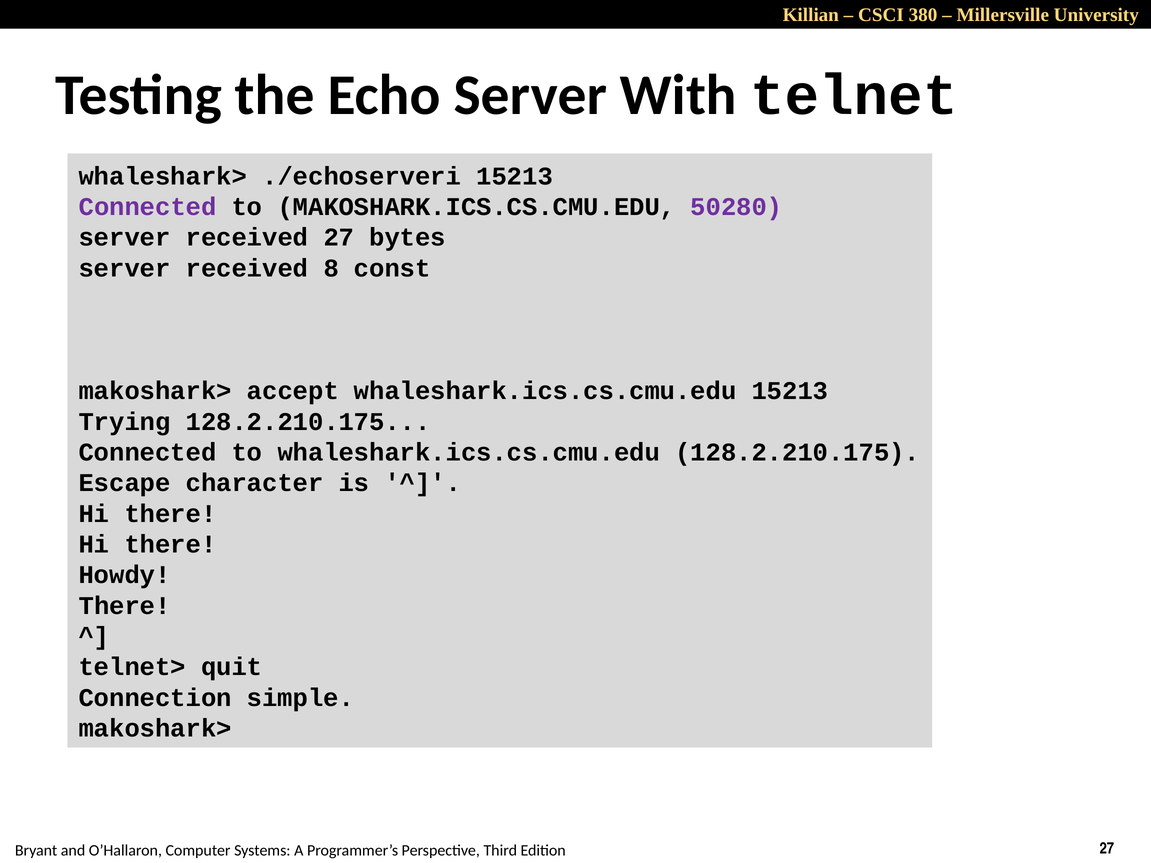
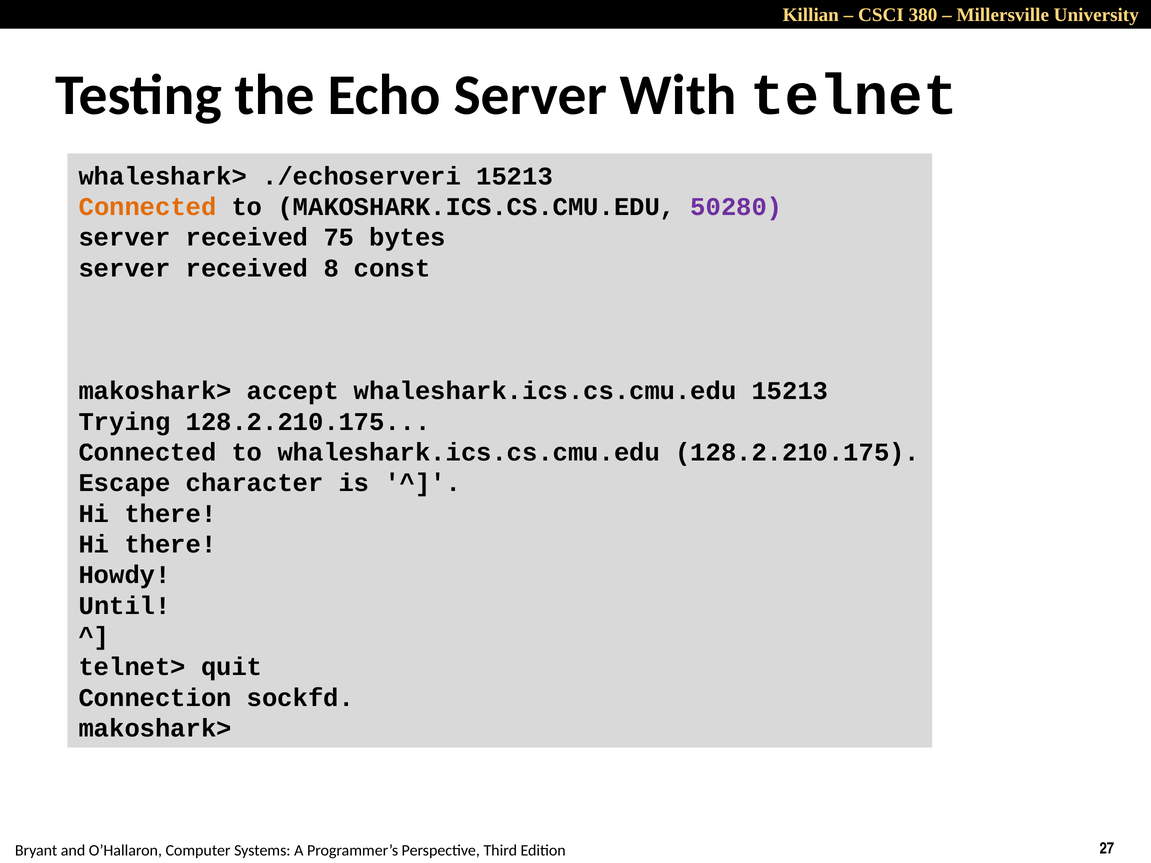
Connected at (148, 207) colour: purple -> orange
received 27: 27 -> 75
There at (125, 606): There -> Until
simple: simple -> sockfd
